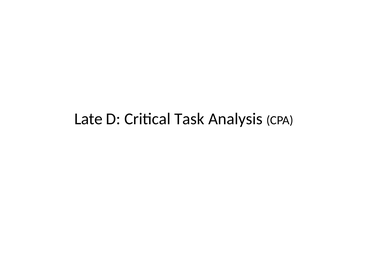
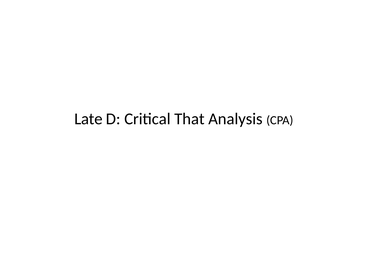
Task: Task -> That
